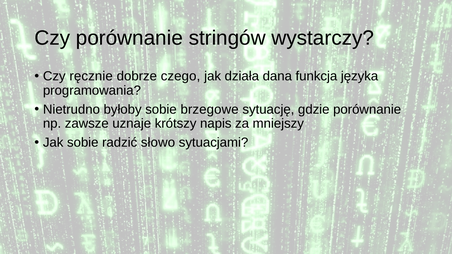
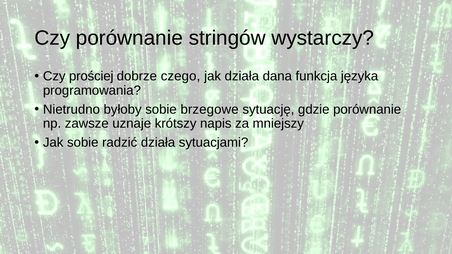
ręcznie: ręcznie -> prościej
radzić słowo: słowo -> działa
